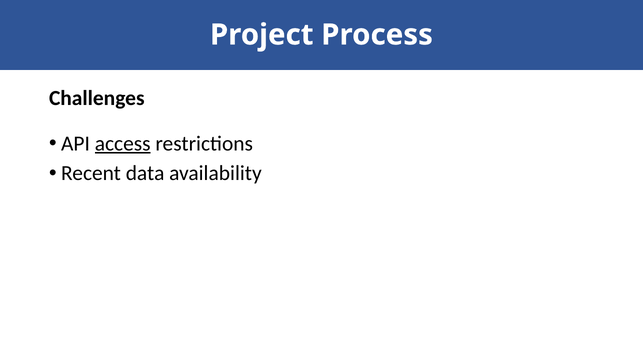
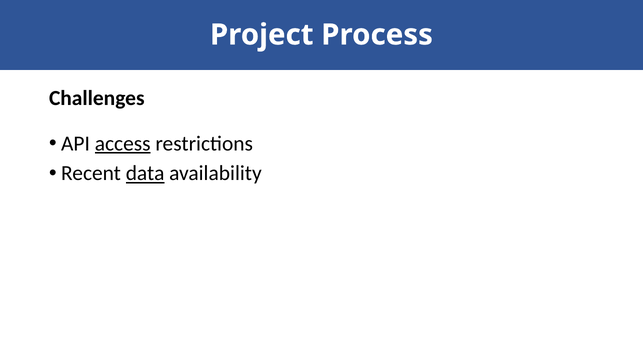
data underline: none -> present
